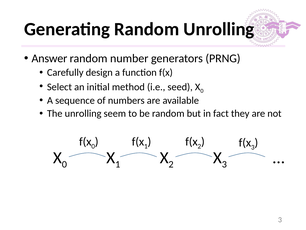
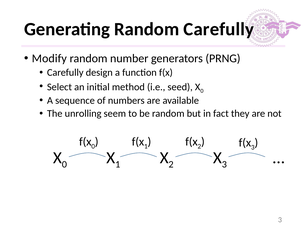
Random Unrolling: Unrolling -> Carefully
Answer: Answer -> Modify
